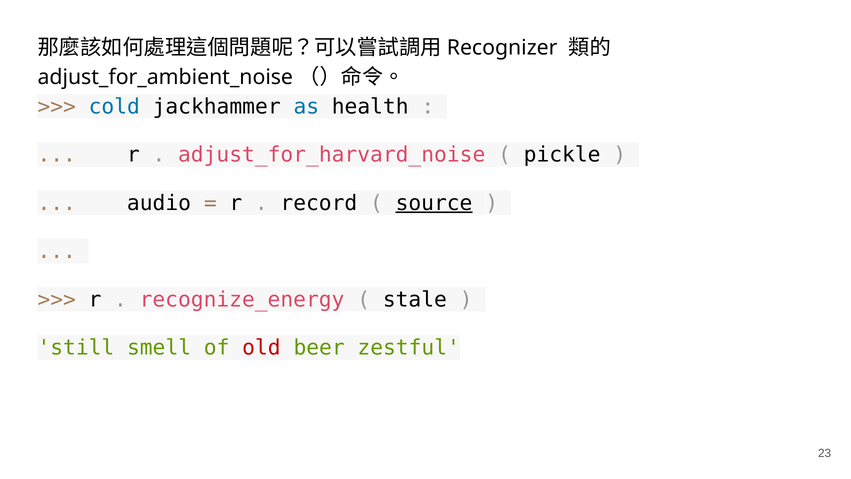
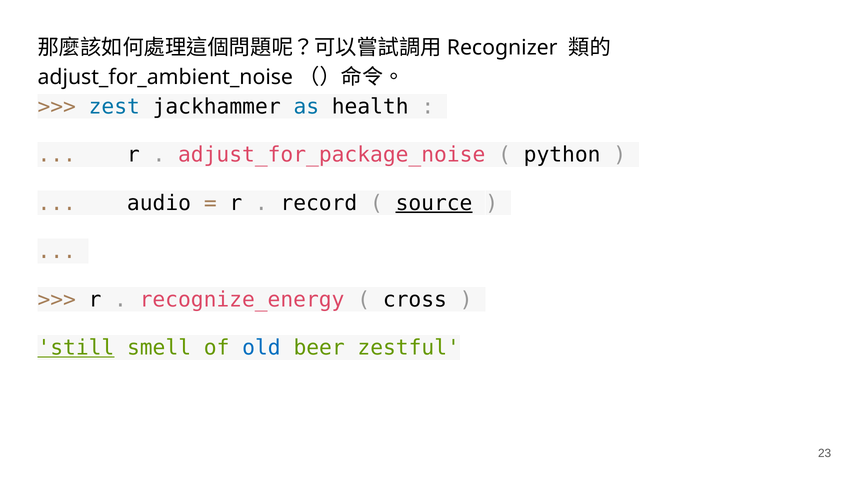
cold: cold -> zest
adjust_for_harvard_noise: adjust_for_harvard_noise -> adjust_for_package_noise
pickle: pickle -> python
stale: stale -> cross
still underline: none -> present
old colour: red -> blue
